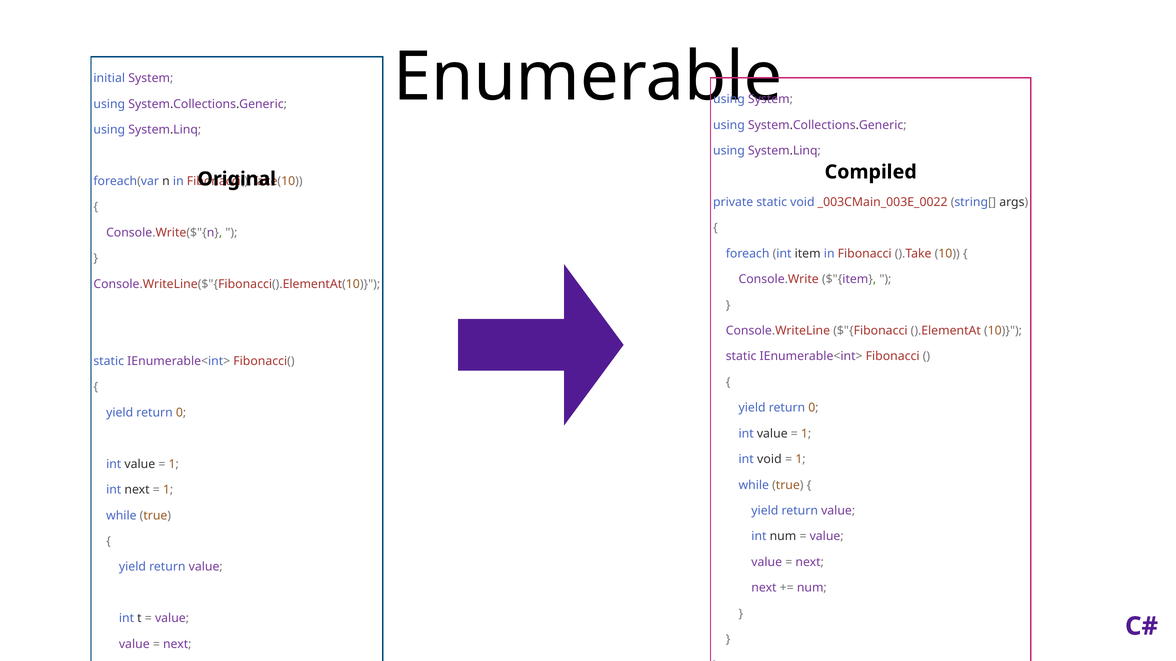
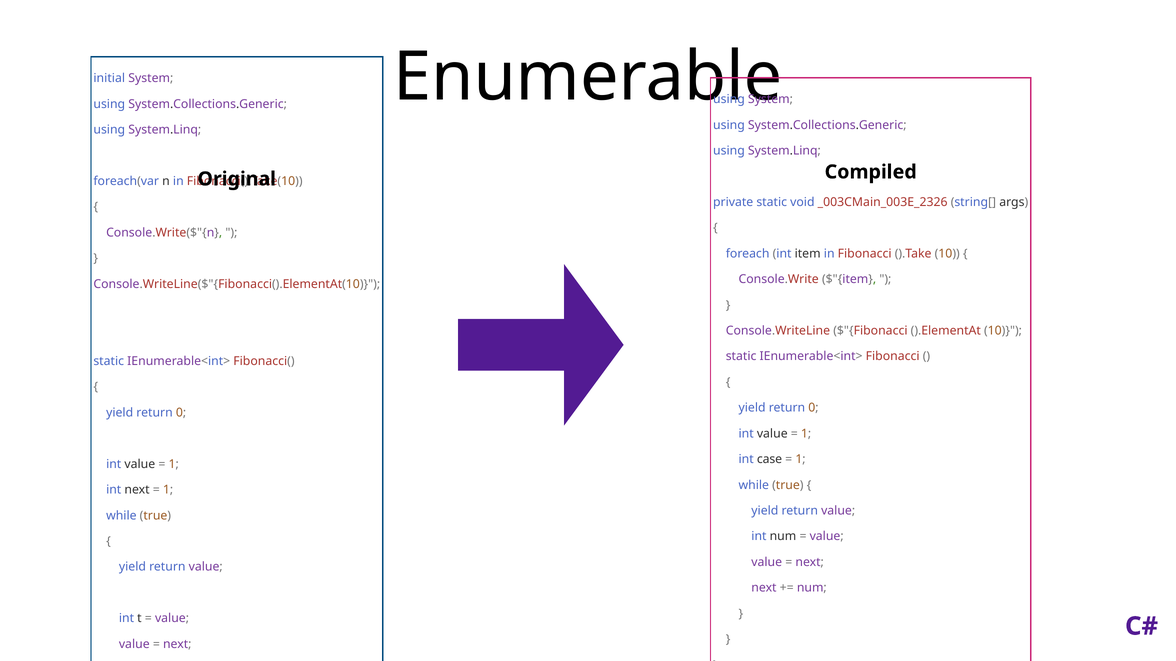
_003CMain_003E_0022: _003CMain_003E_0022 -> _003CMain_003E_2326
int void: void -> case
